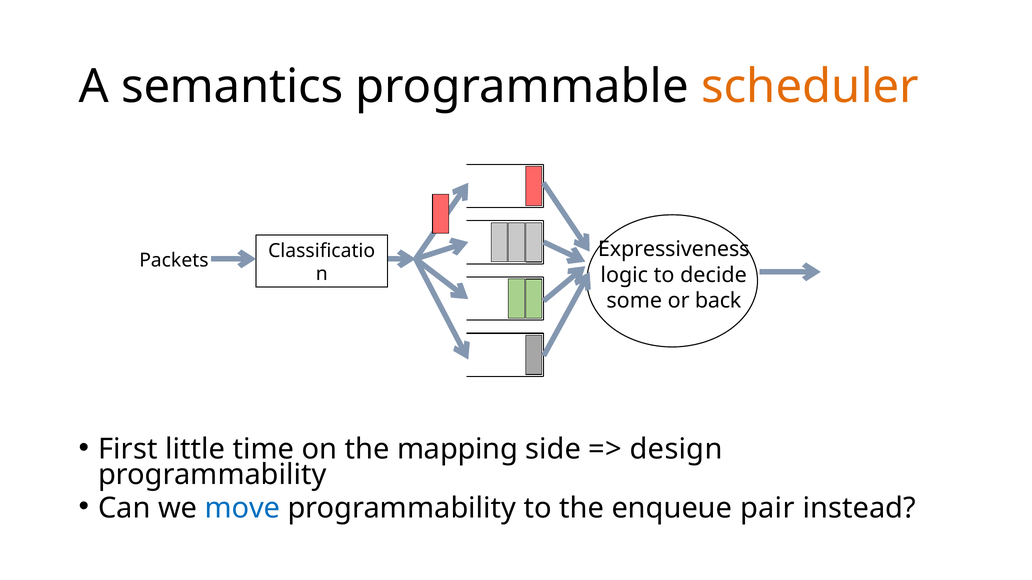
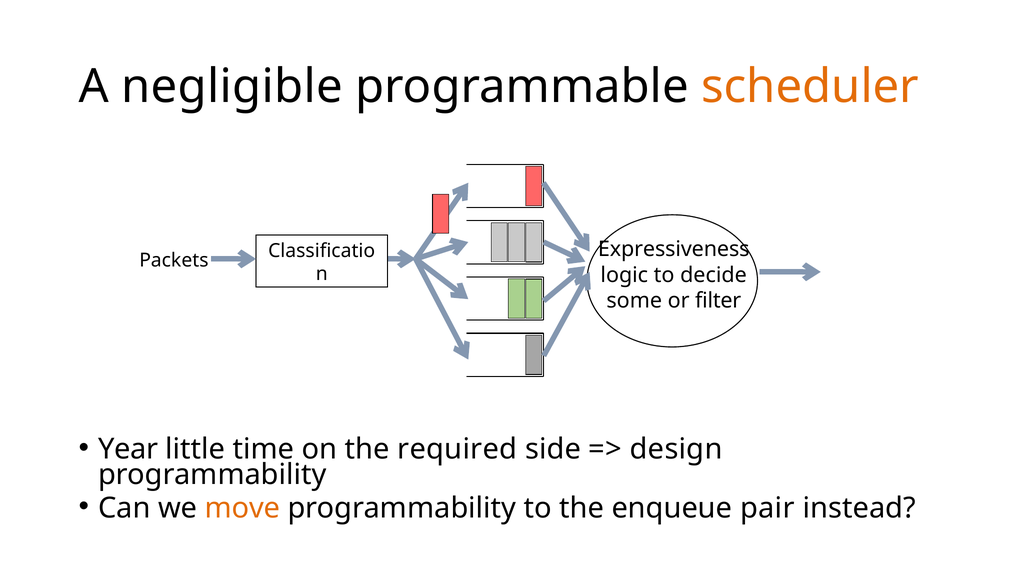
semantics: semantics -> negligible
back: back -> filter
First: First -> Year
mapping: mapping -> required
move colour: blue -> orange
